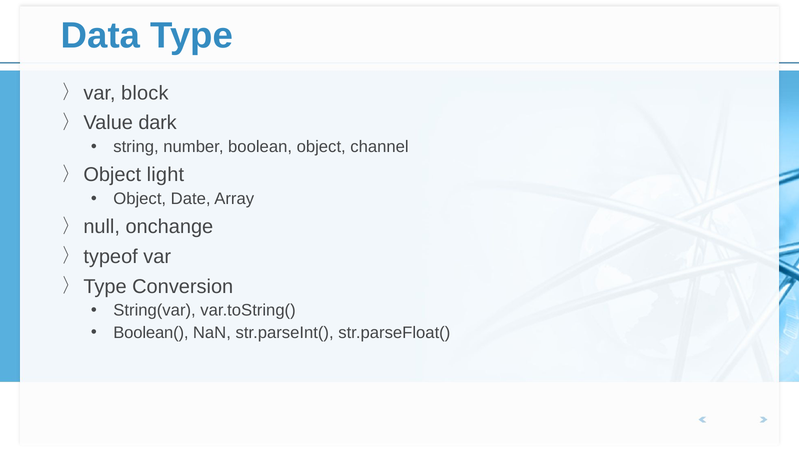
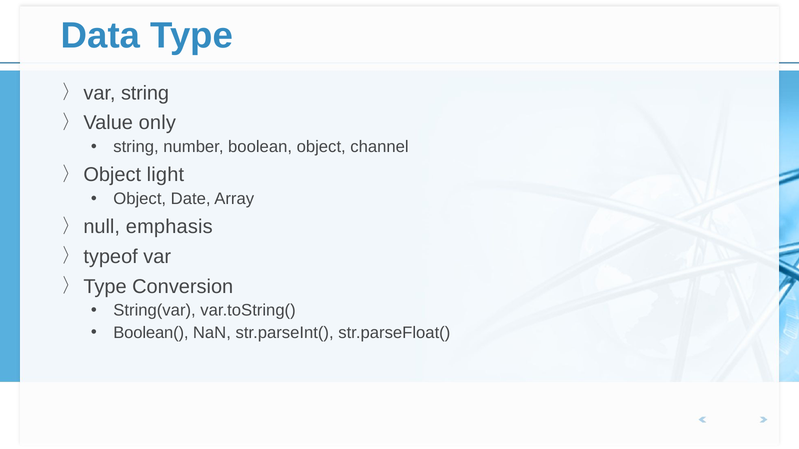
block at (145, 93): block -> string
dark: dark -> only
onchange: onchange -> emphasis
